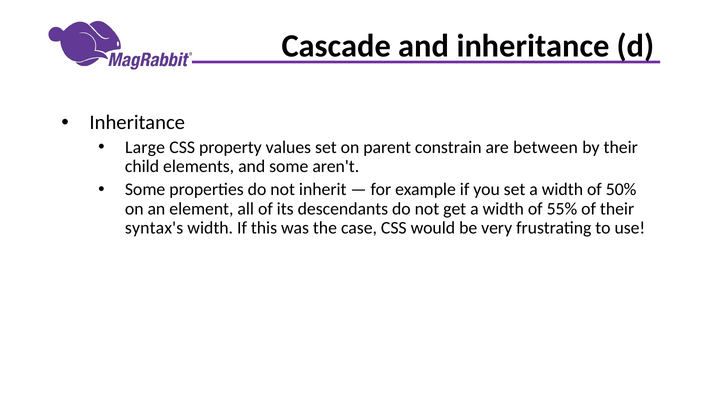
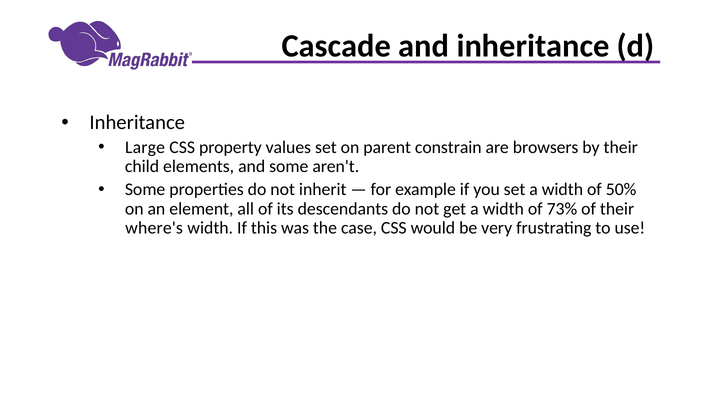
between: between -> browsers
55%: 55% -> 73%
syntax's: syntax's -> where's
